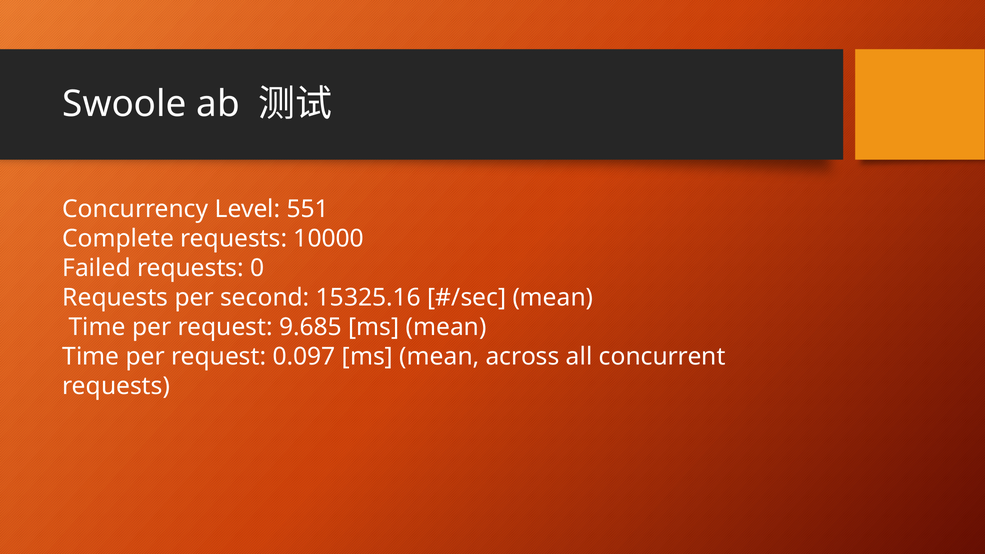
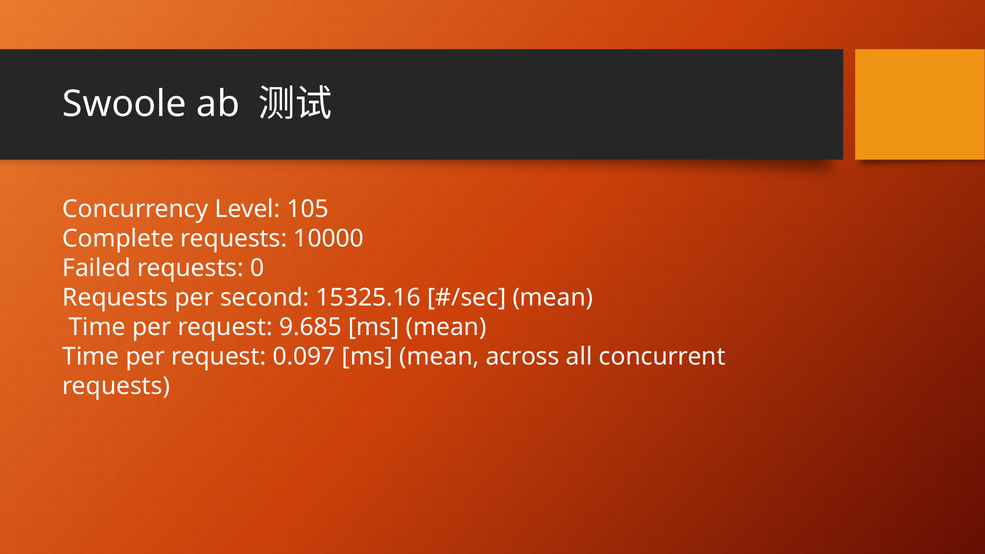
551: 551 -> 105
